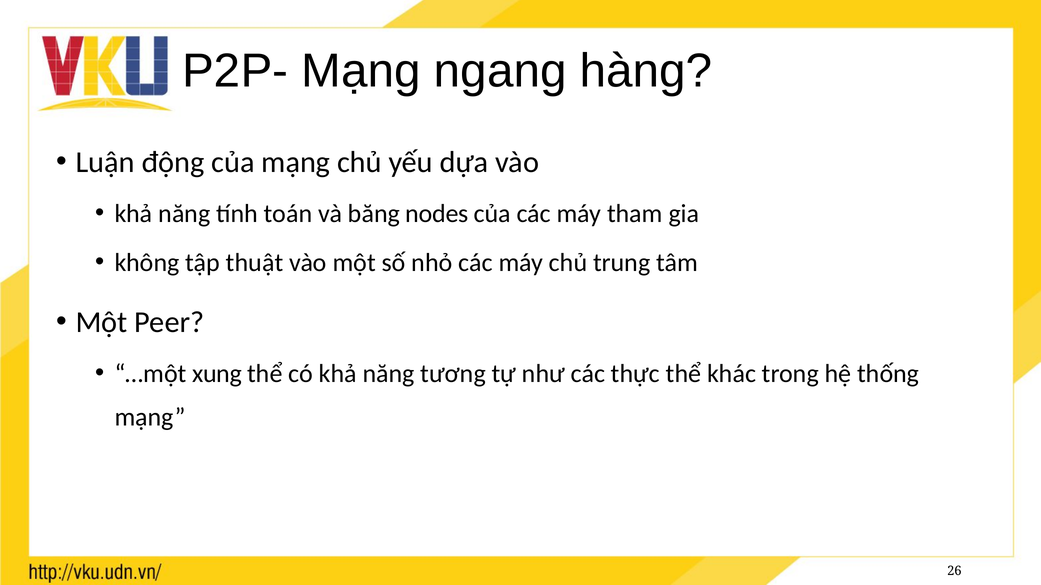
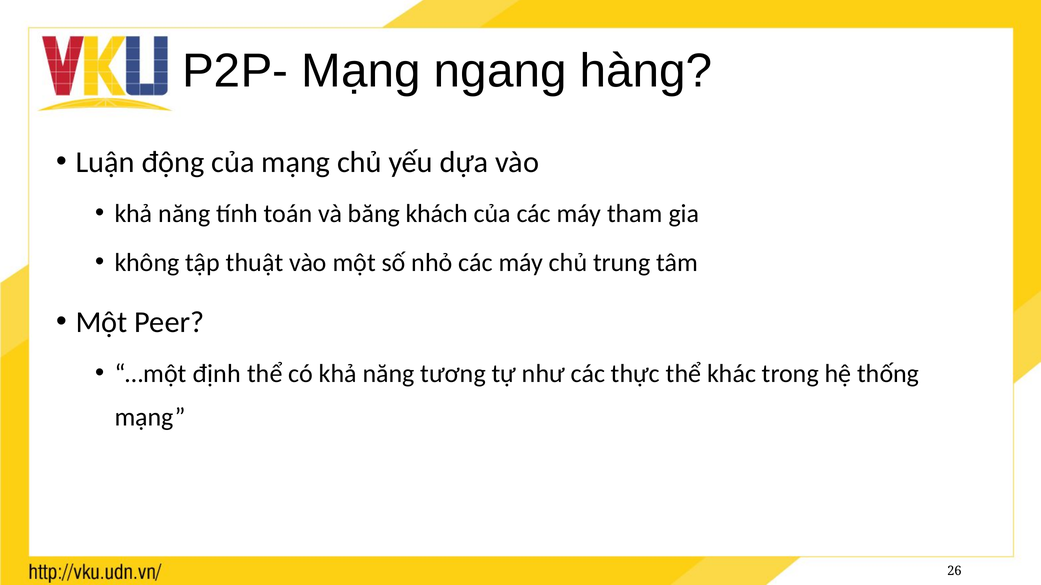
nodes: nodes -> khách
xung: xung -> định
